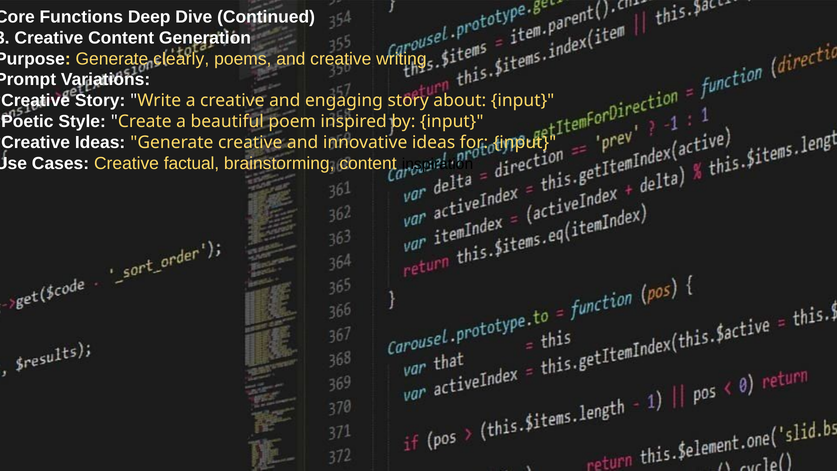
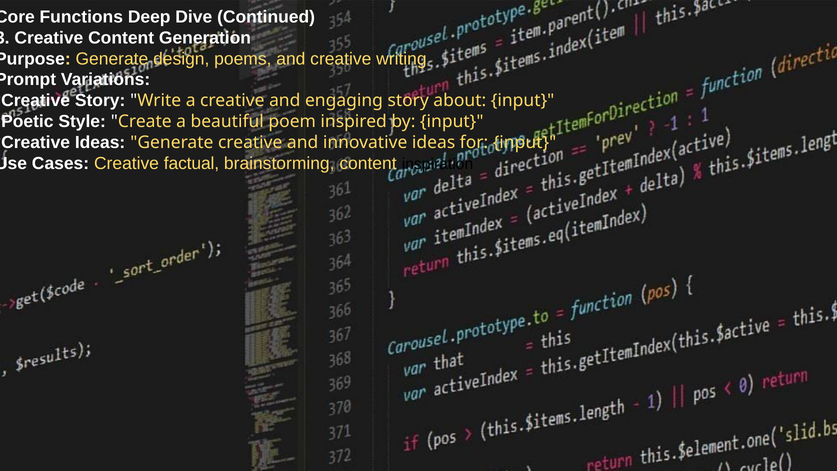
clearly: clearly -> design
